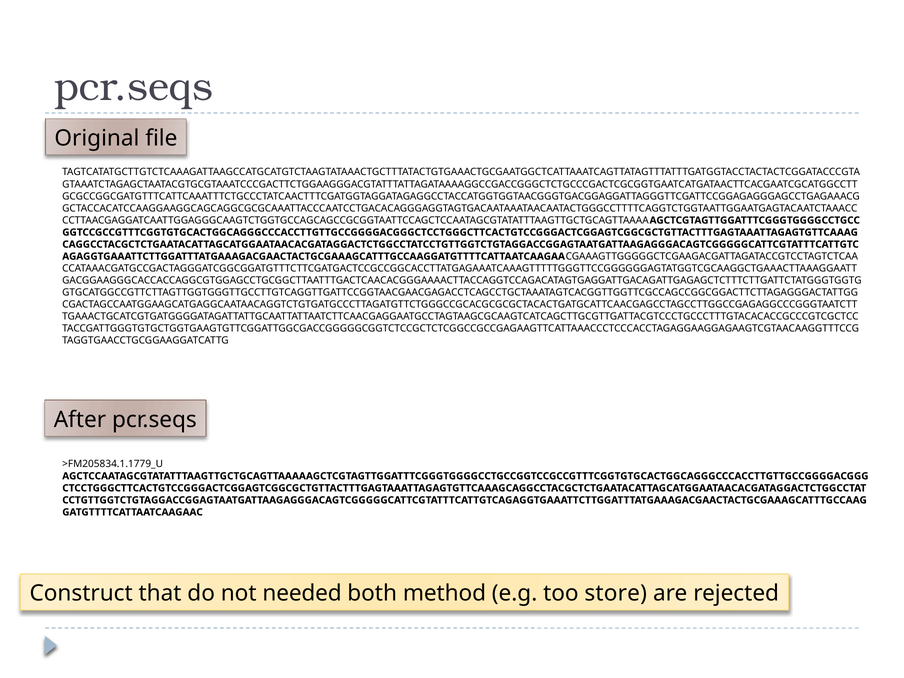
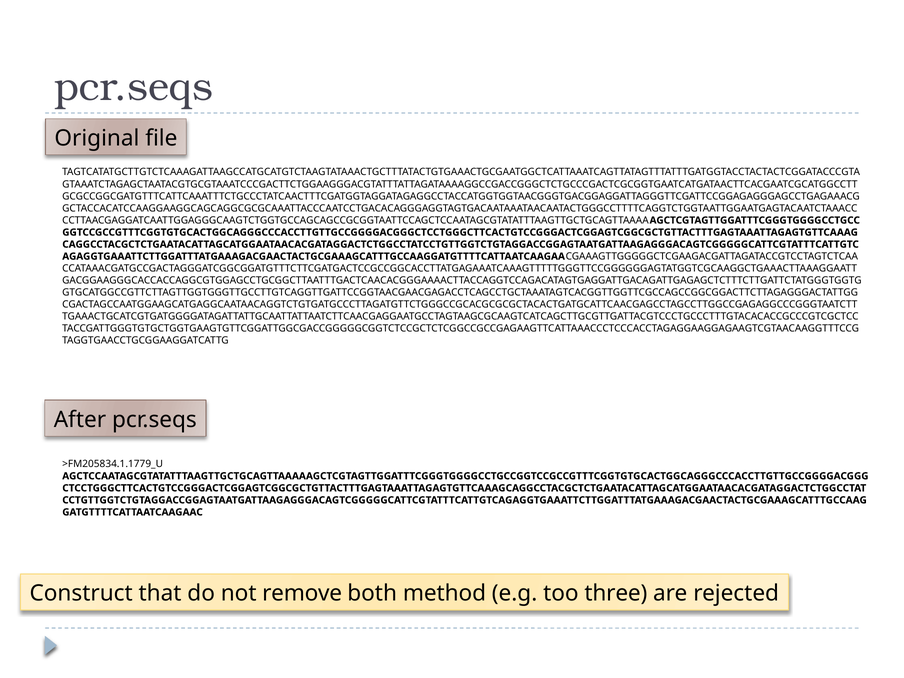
needed: needed -> remove
store: store -> three
